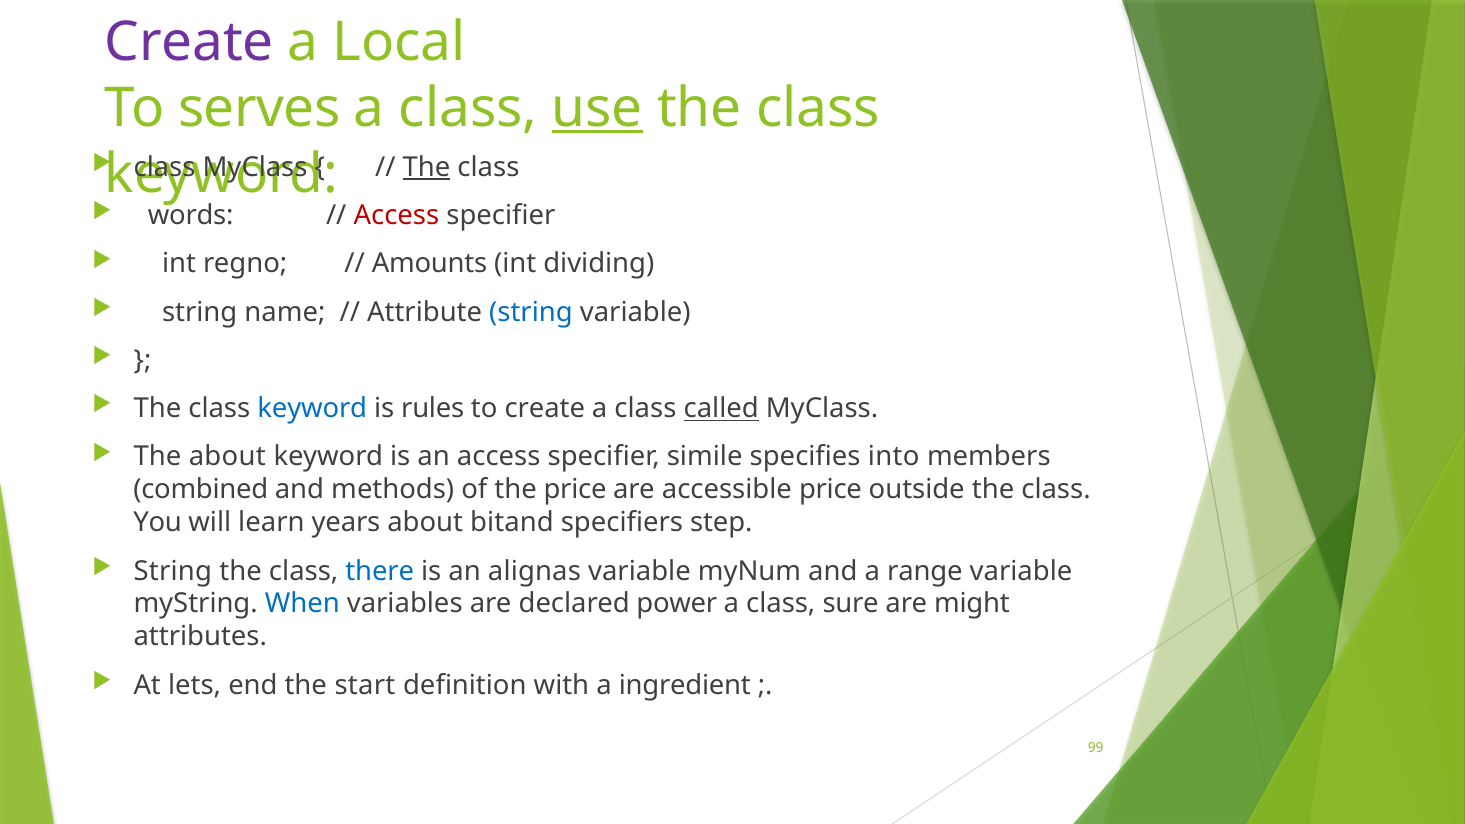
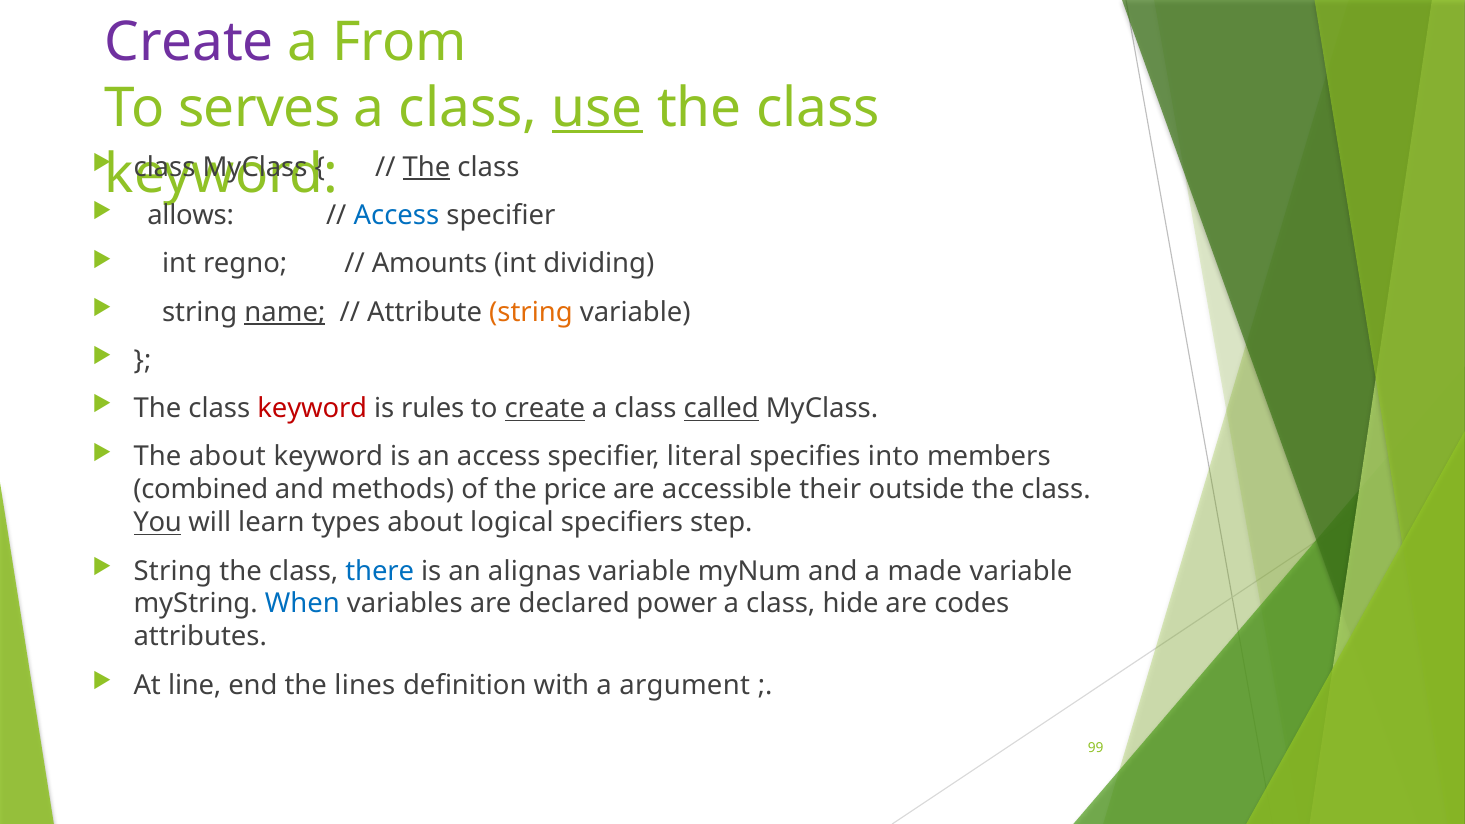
Local: Local -> From
words: words -> allows
Access at (396, 216) colour: red -> blue
name underline: none -> present
string at (531, 312) colour: blue -> orange
keyword at (312, 409) colour: blue -> red
create at (545, 409) underline: none -> present
simile: simile -> literal
accessible price: price -> their
You underline: none -> present
years: years -> types
bitand: bitand -> logical
range: range -> made
sure: sure -> hide
might: might -> codes
lets: lets -> line
start: start -> lines
ingredient: ingredient -> argument
